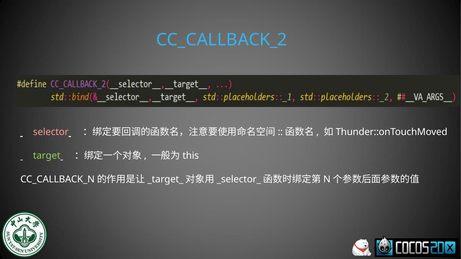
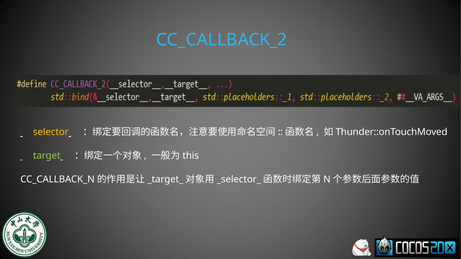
selector colour: pink -> yellow
